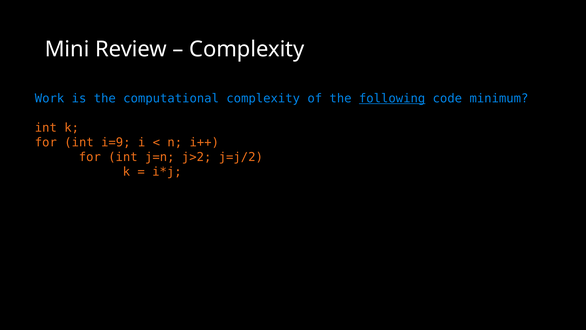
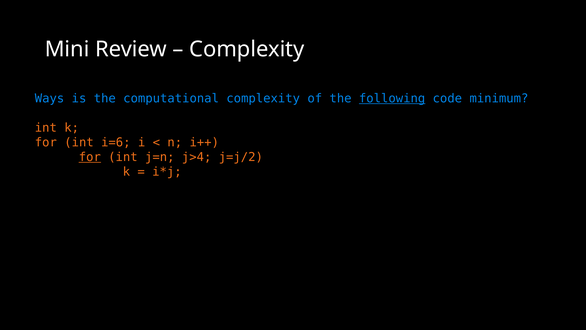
Work: Work -> Ways
i=9: i=9 -> i=6
for at (90, 157) underline: none -> present
j>2: j>2 -> j>4
